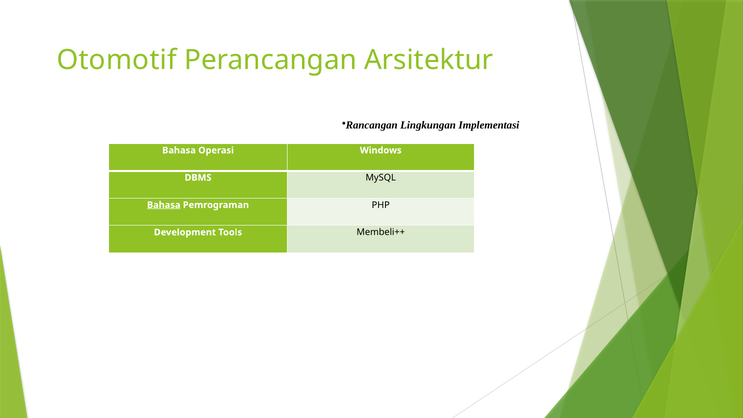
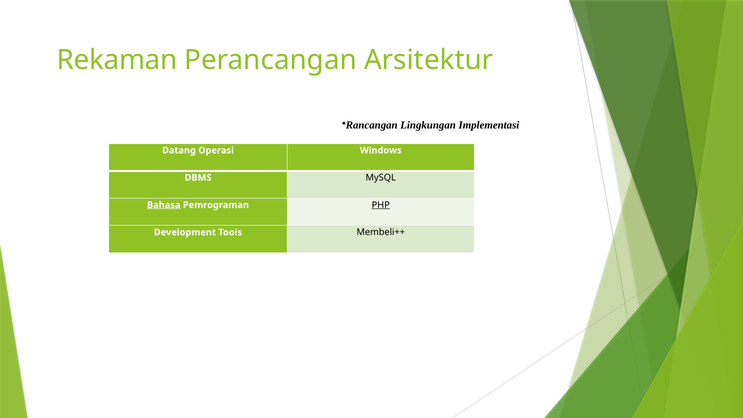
Otomotif: Otomotif -> Rekaman
Bahasa at (179, 150): Bahasa -> Datang
PHP underline: none -> present
